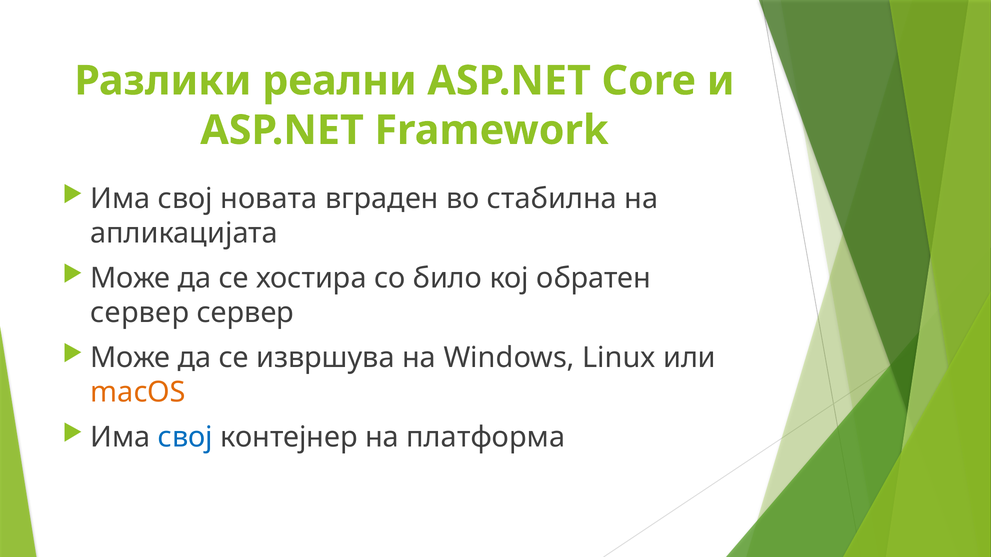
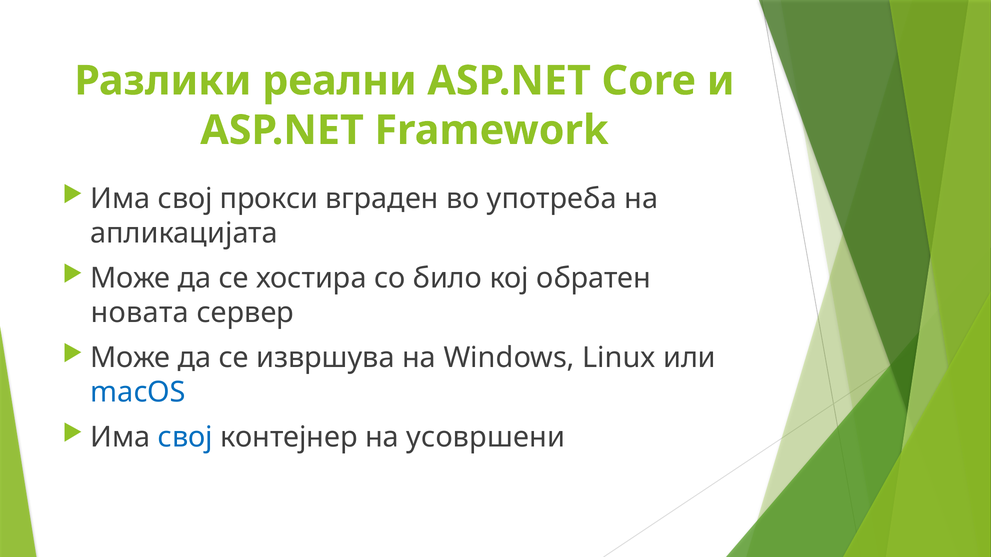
новата: новата -> прокси
стабилна: стабилна -> употреба
сервер at (140, 313): сервер -> новата
macOS colour: orange -> blue
платформа: платформа -> усовршени
